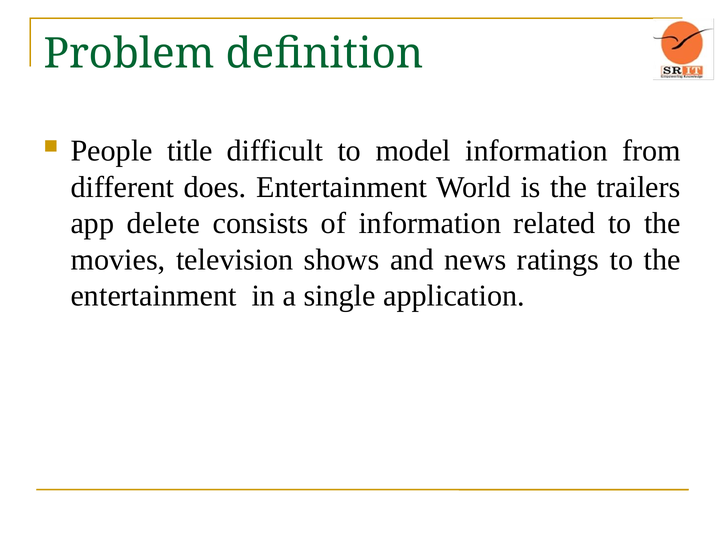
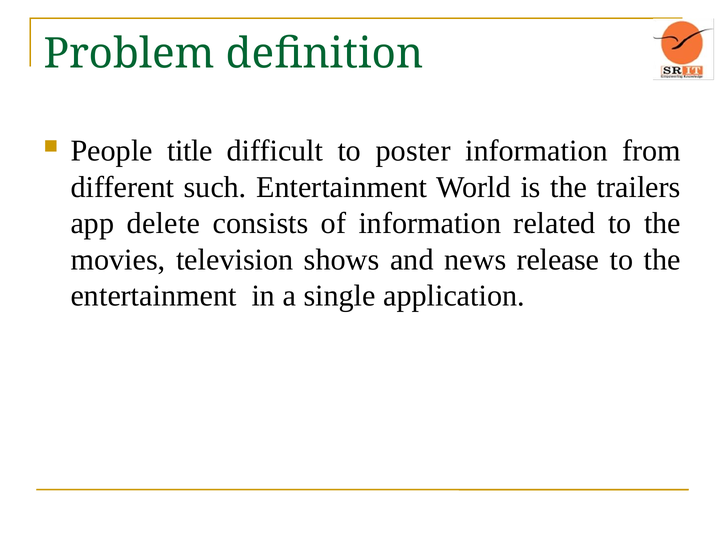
model: model -> poster
does: does -> such
ratings: ratings -> release
